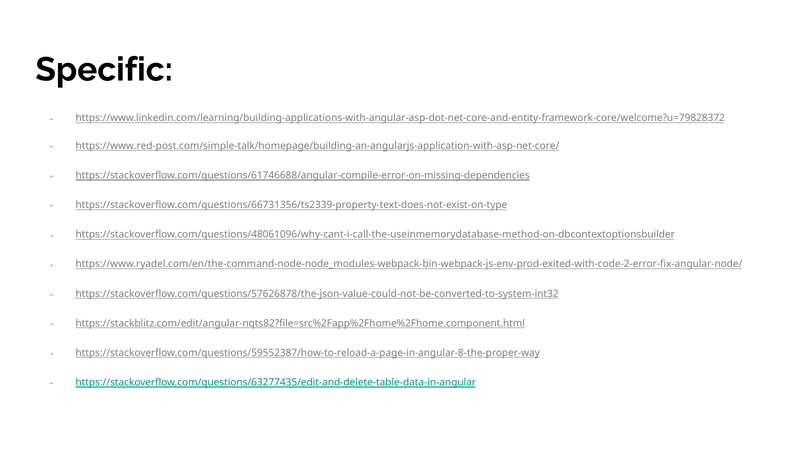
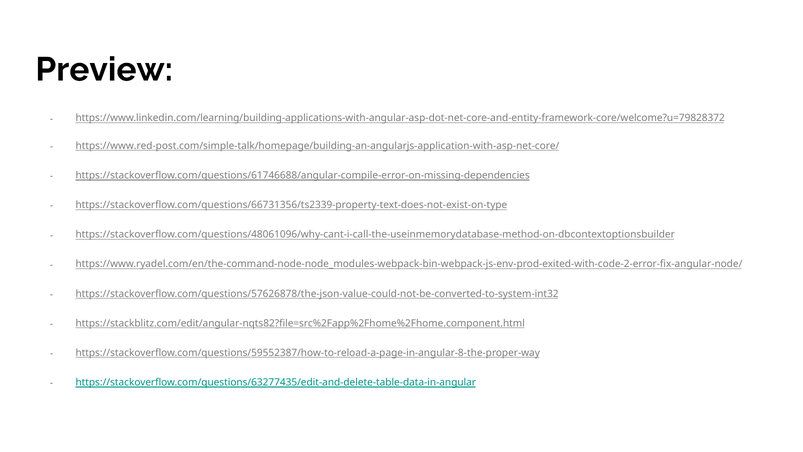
Specific: Specific -> Preview
